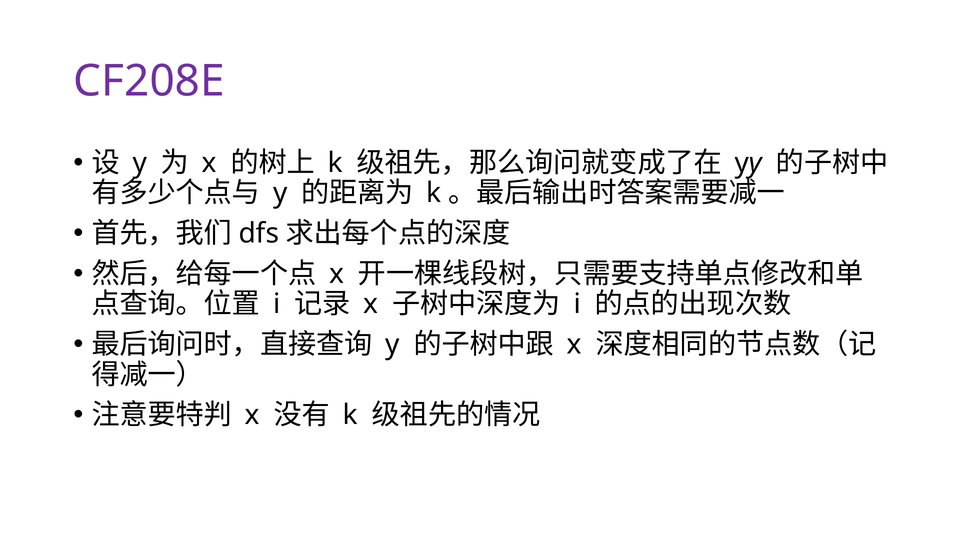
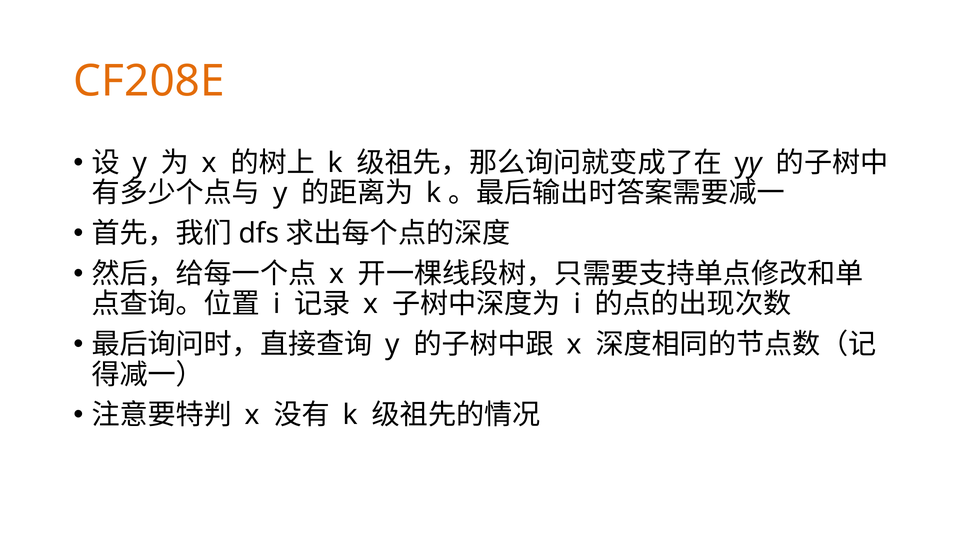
CF208E colour: purple -> orange
